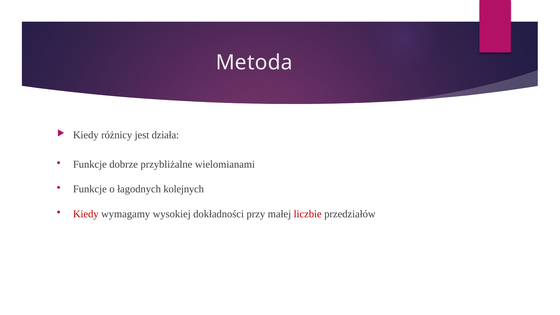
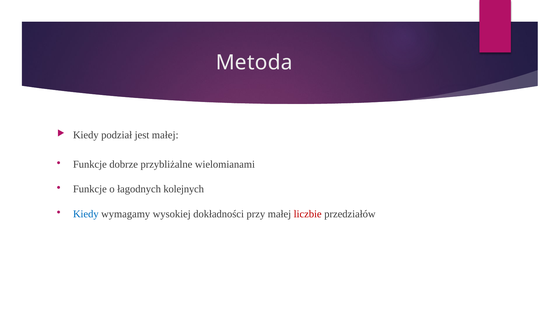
różnicy: różnicy -> podział
jest działa: działa -> małej
Kiedy at (86, 214) colour: red -> blue
